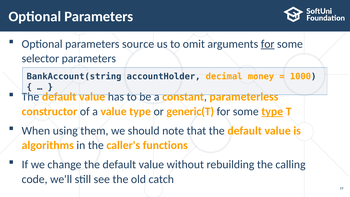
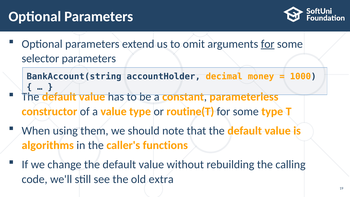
source: source -> extend
generic(T: generic(T -> routine(T
type at (272, 111) underline: present -> none
catch: catch -> extra
